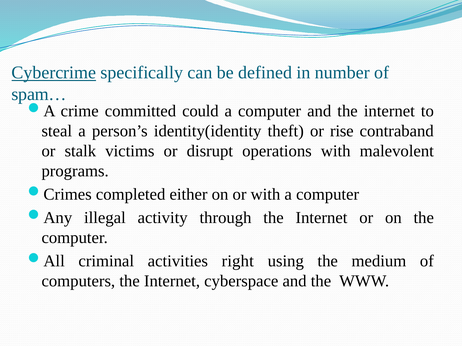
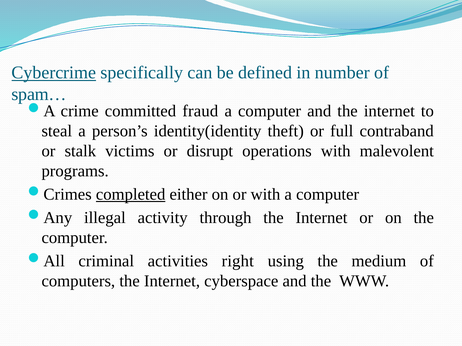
could: could -> fraud
rise: rise -> full
completed underline: none -> present
